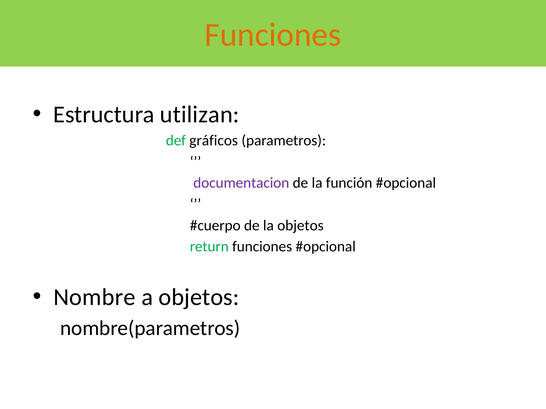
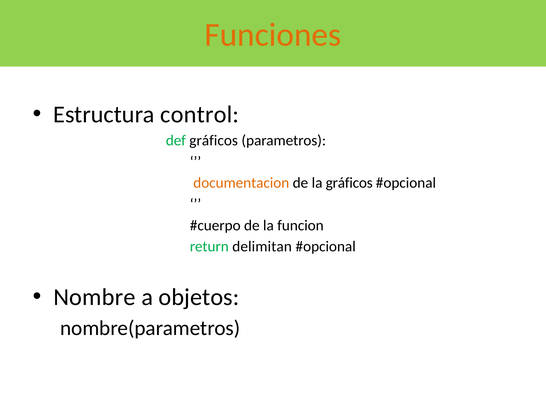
utilizan: utilizan -> control
documentacion colour: purple -> orange
la función: función -> gráficos
la objetos: objetos -> funcion
return funciones: funciones -> delimitan
